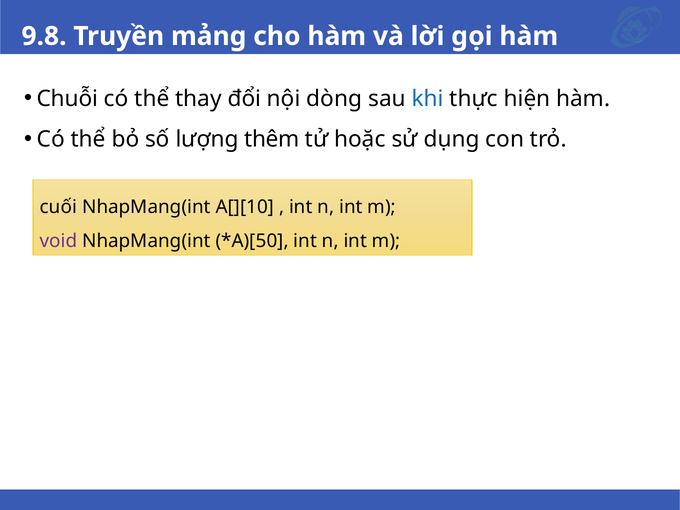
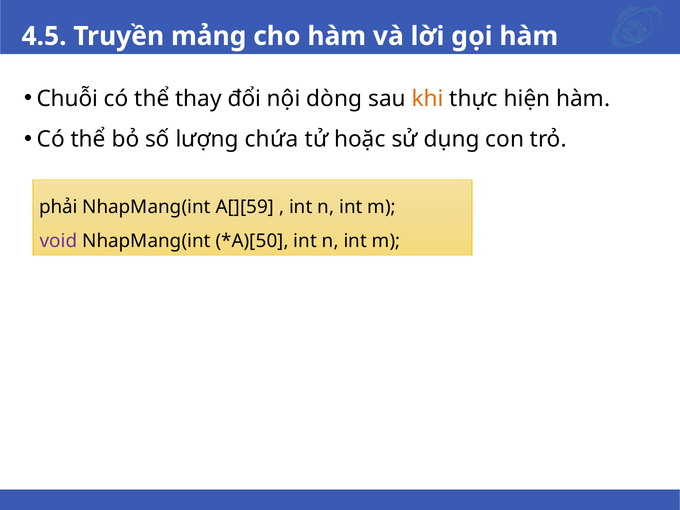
9.8: 9.8 -> 4.5
khi colour: blue -> orange
thêm: thêm -> chứa
cuối: cuối -> phải
A[][10: A[][10 -> A[][59
